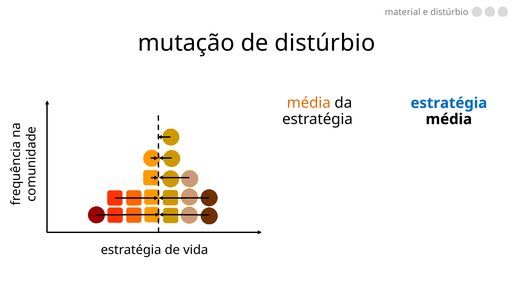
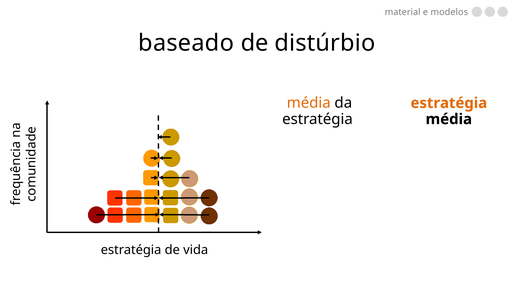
e distúrbio: distúrbio -> modelos
mutação: mutação -> baseado
estratégia at (449, 103) colour: blue -> orange
